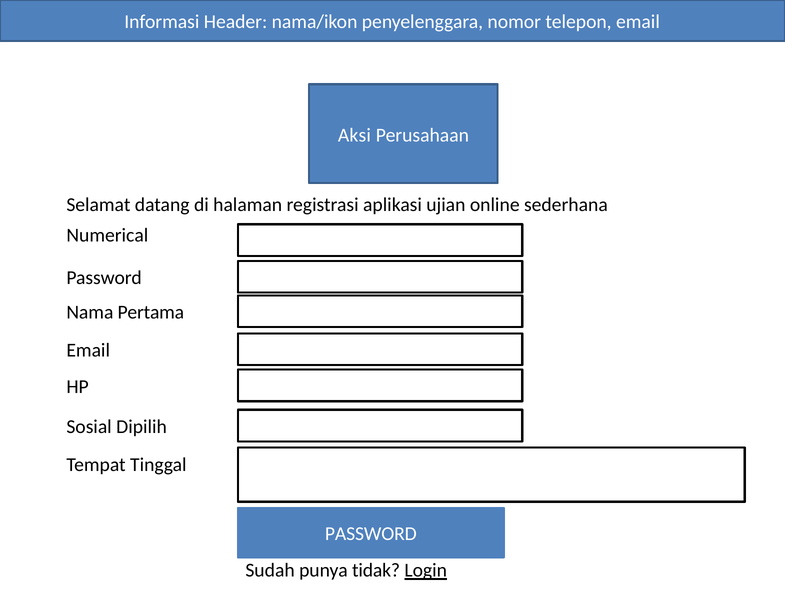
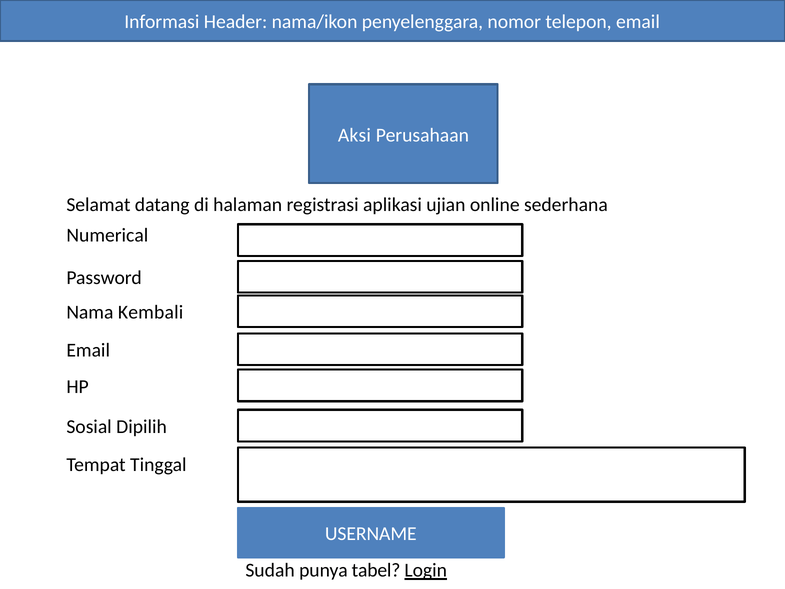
Pertama: Pertama -> Kembali
PASSWORD at (371, 534): PASSWORD -> USERNAME
tidak: tidak -> tabel
